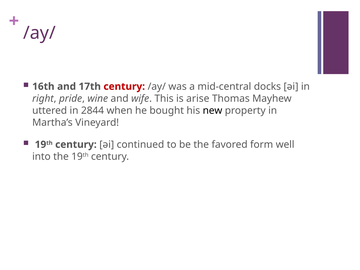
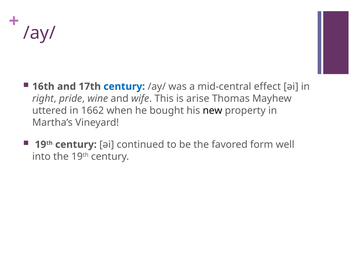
century at (124, 86) colour: red -> blue
docks: docks -> effect
2844: 2844 -> 1662
